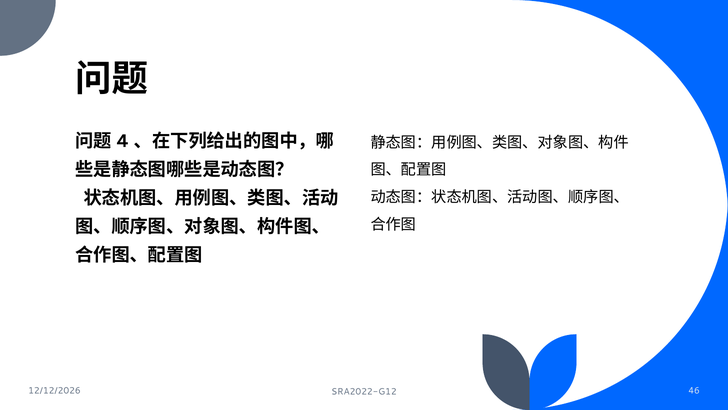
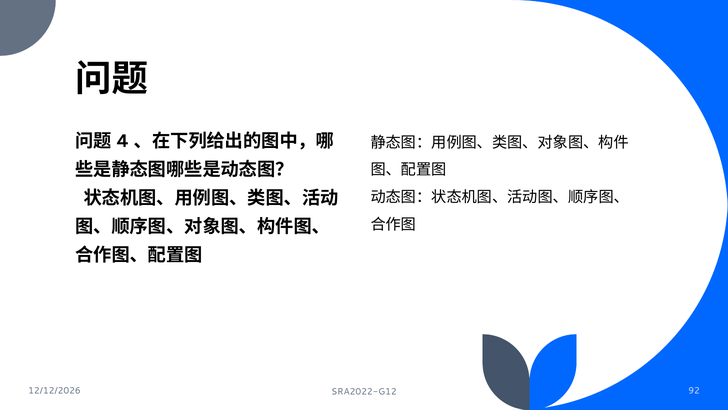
46: 46 -> 92
